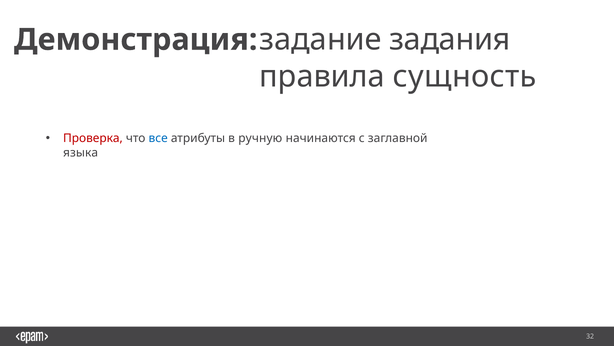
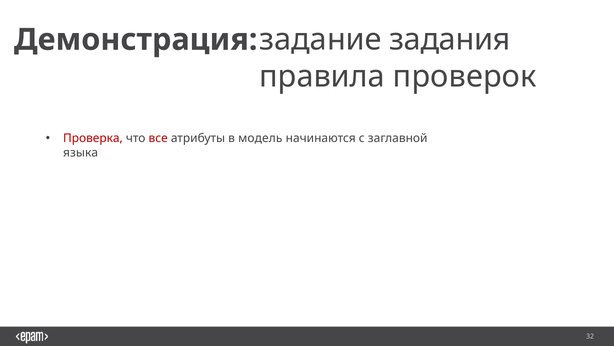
сущность: сущность -> проверок
все colour: blue -> red
ручную: ручную -> модель
